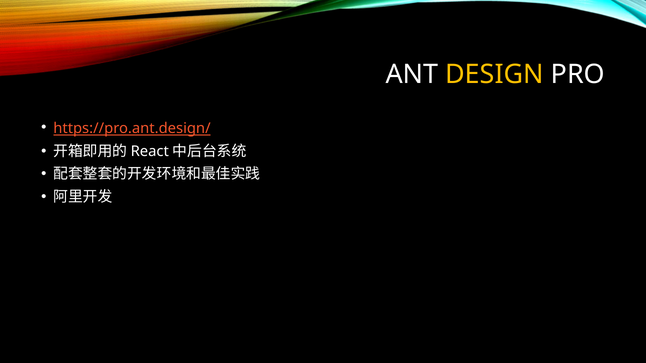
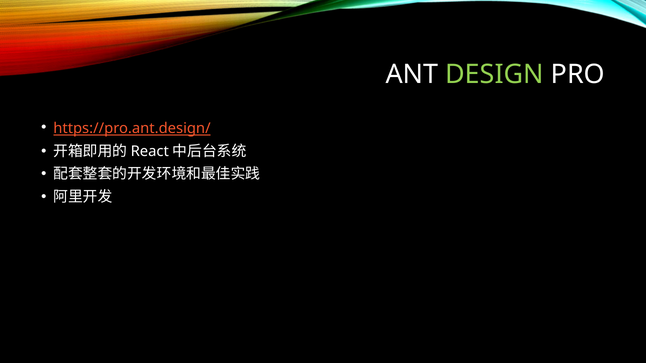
DESIGN colour: yellow -> light green
